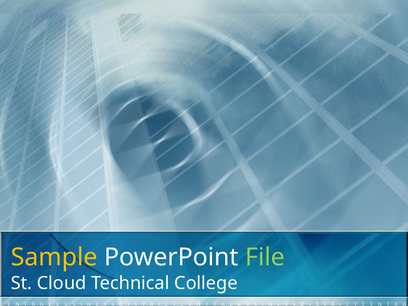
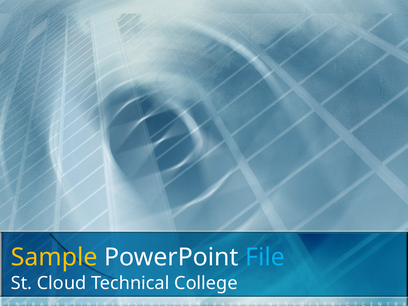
File colour: light green -> light blue
